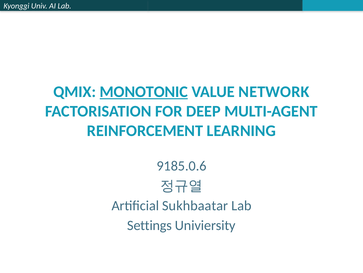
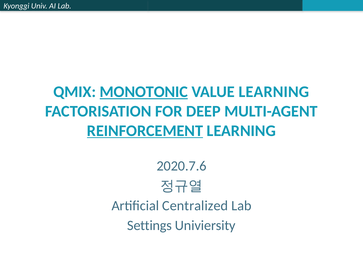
VALUE NETWORK: NETWORK -> LEARNING
REINFORCEMENT underline: none -> present
9185.0.6: 9185.0.6 -> 2020.7.6
Sukhbaatar: Sukhbaatar -> Centralized
